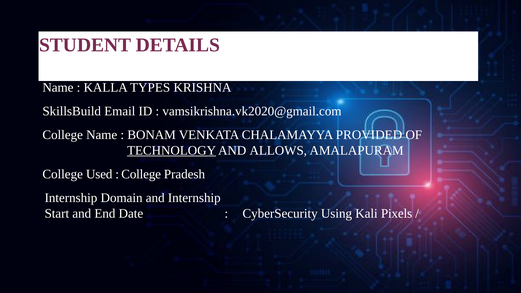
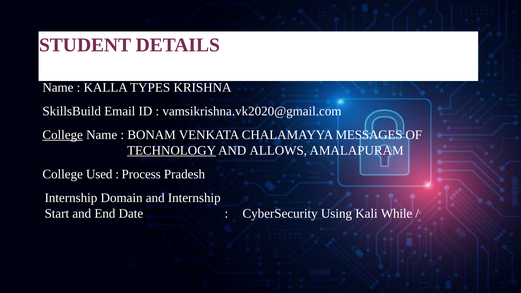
College at (63, 135) underline: none -> present
PROVIDED: PROVIDED -> MESSAGES
College at (141, 174): College -> Process
Pixels: Pixels -> While
